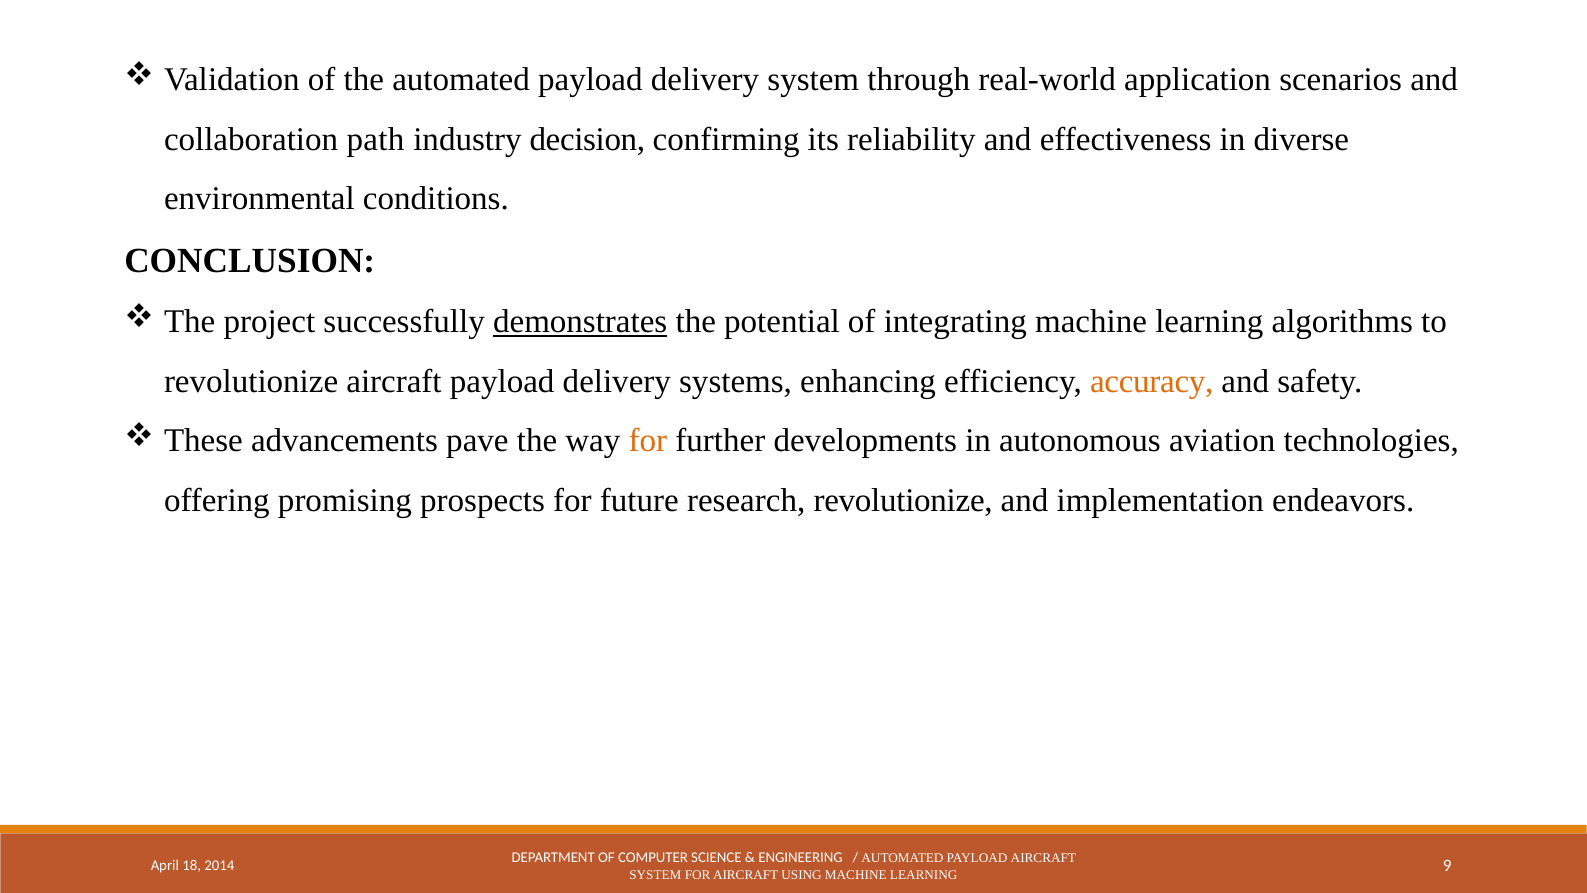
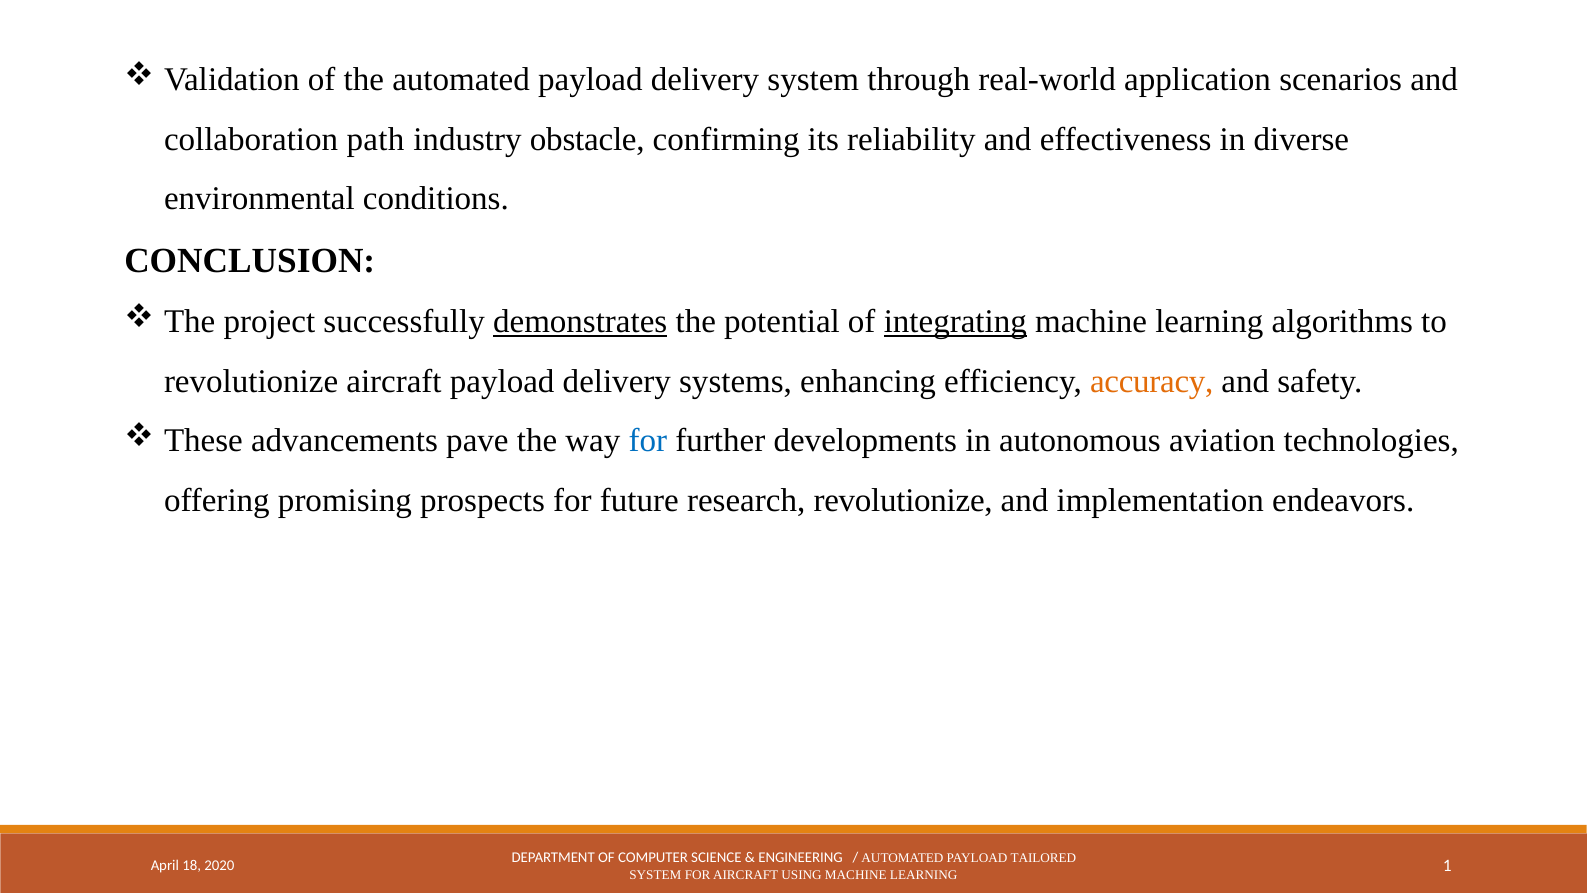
decision: decision -> obstacle
integrating underline: none -> present
for at (648, 441) colour: orange -> blue
PAYLOAD AIRCRAFT: AIRCRAFT -> TAILORED
2014: 2014 -> 2020
9: 9 -> 1
